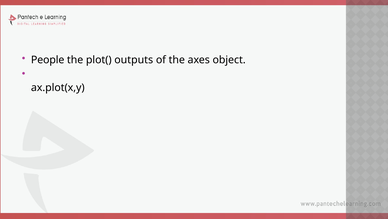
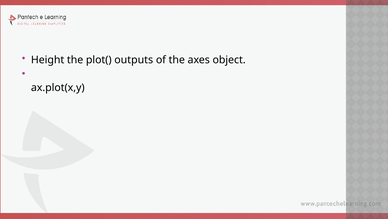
People: People -> Height
